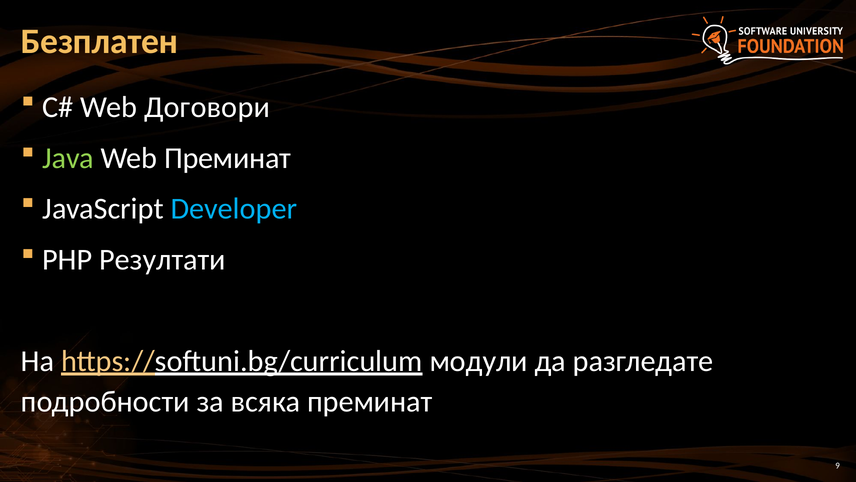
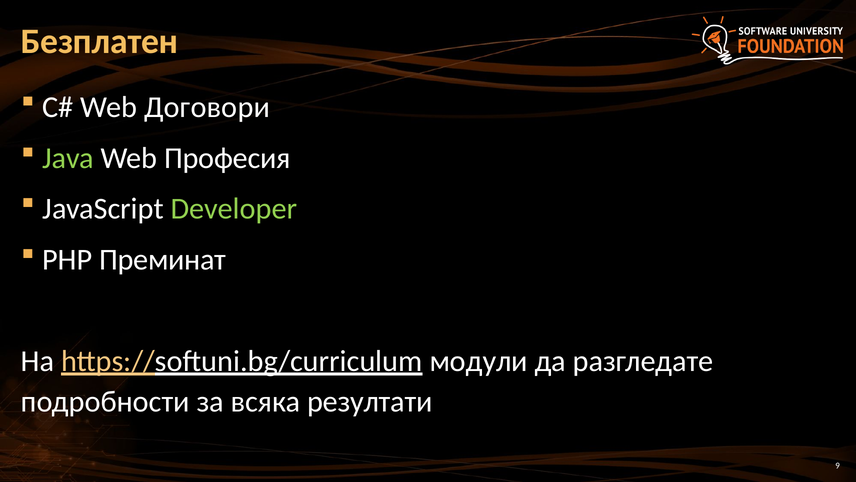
Web Преминат: Преминат -> Професия
Developer colour: light blue -> light green
Резултати: Резултати -> Преминат
всяка преминат: преминат -> резултати
